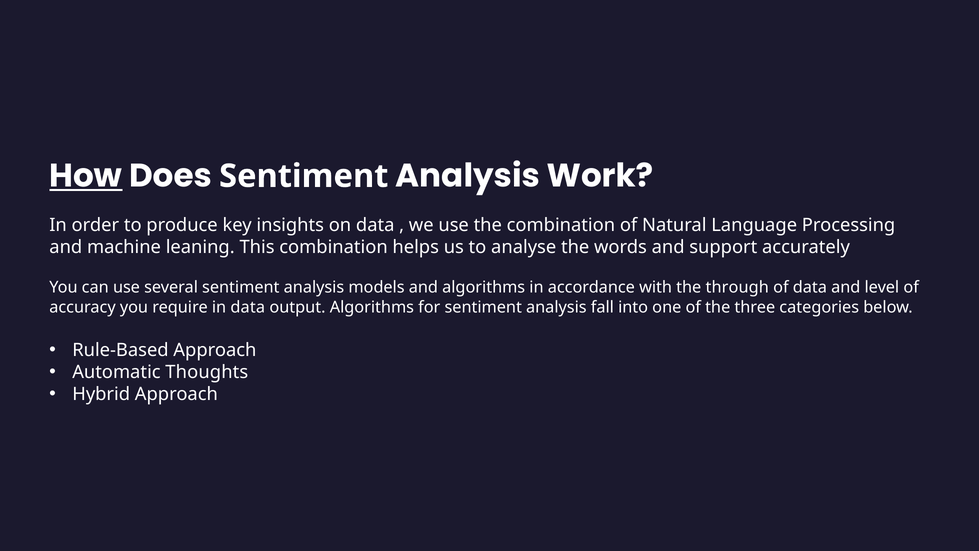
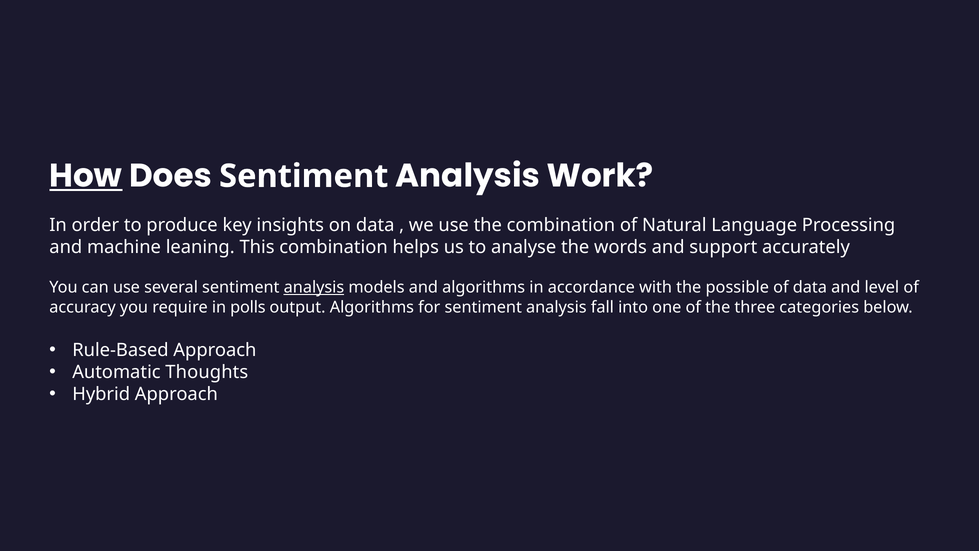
analysis at (314, 287) underline: none -> present
through: through -> possible
in data: data -> polls
